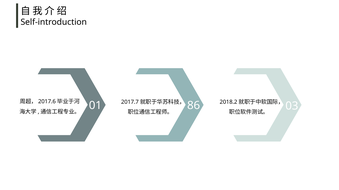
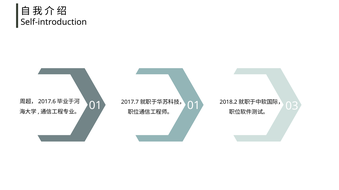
01 86: 86 -> 01
